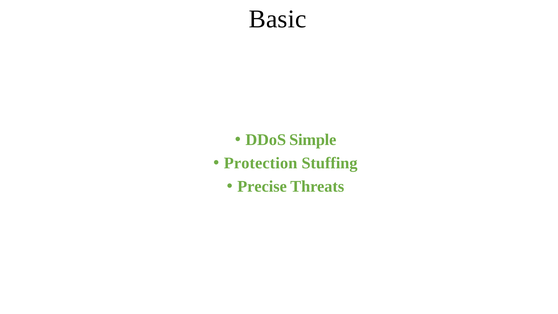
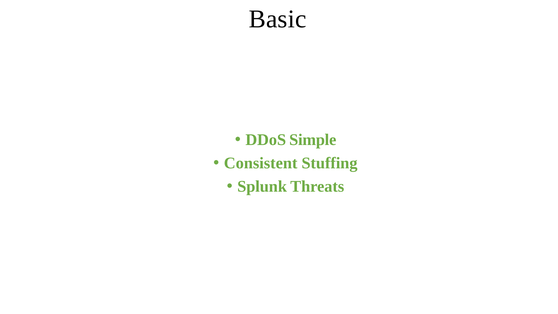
Protection: Protection -> Consistent
Precise: Precise -> Splunk
